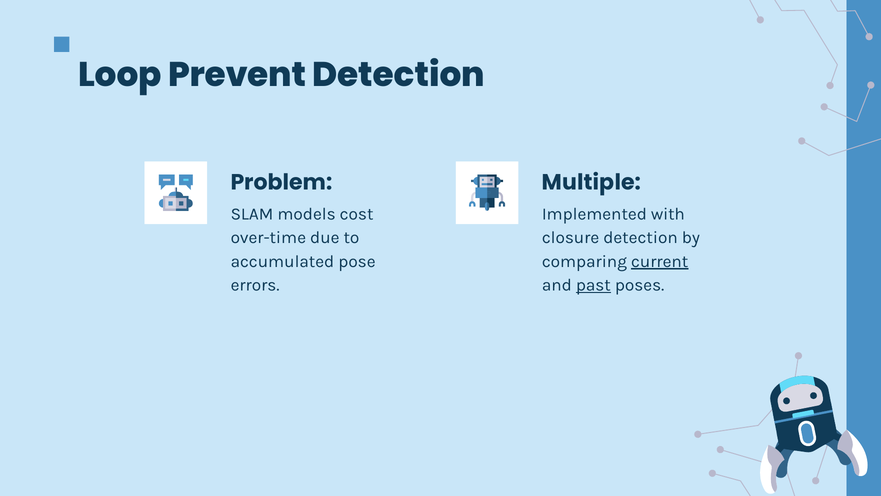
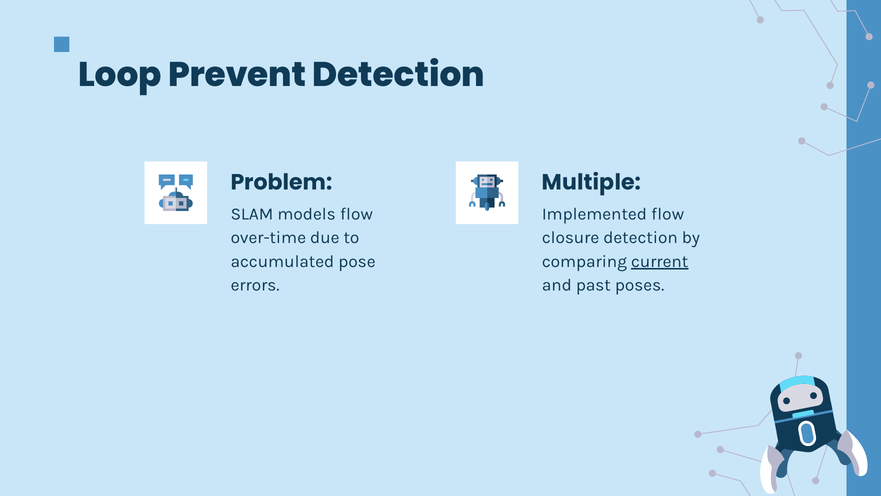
models cost: cost -> flow
Implemented with: with -> flow
past underline: present -> none
